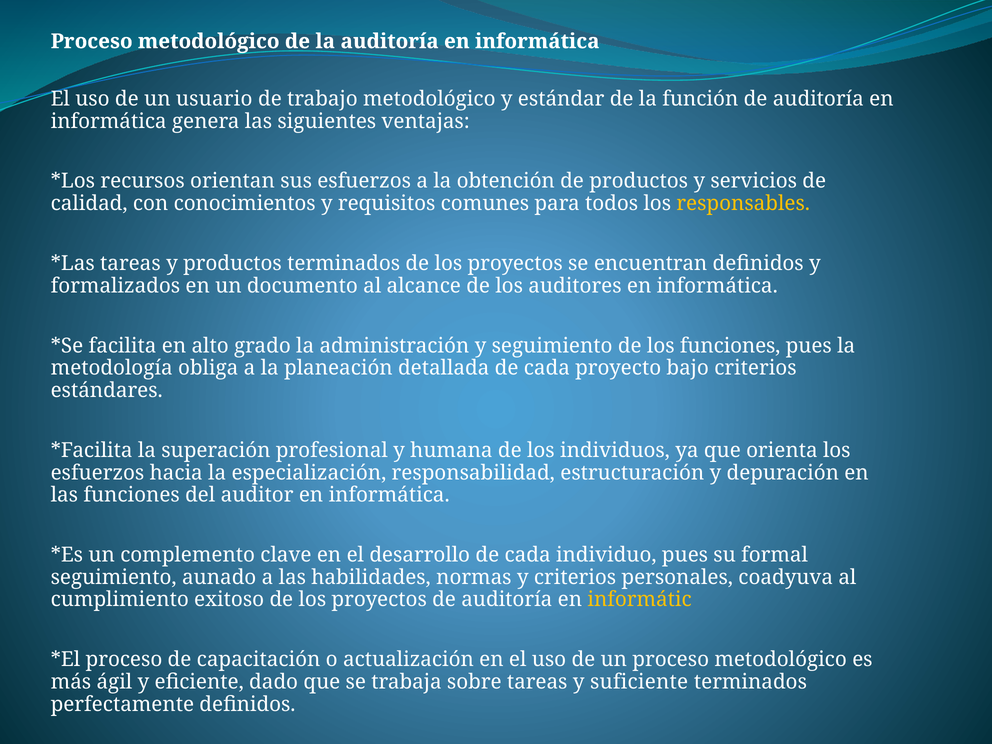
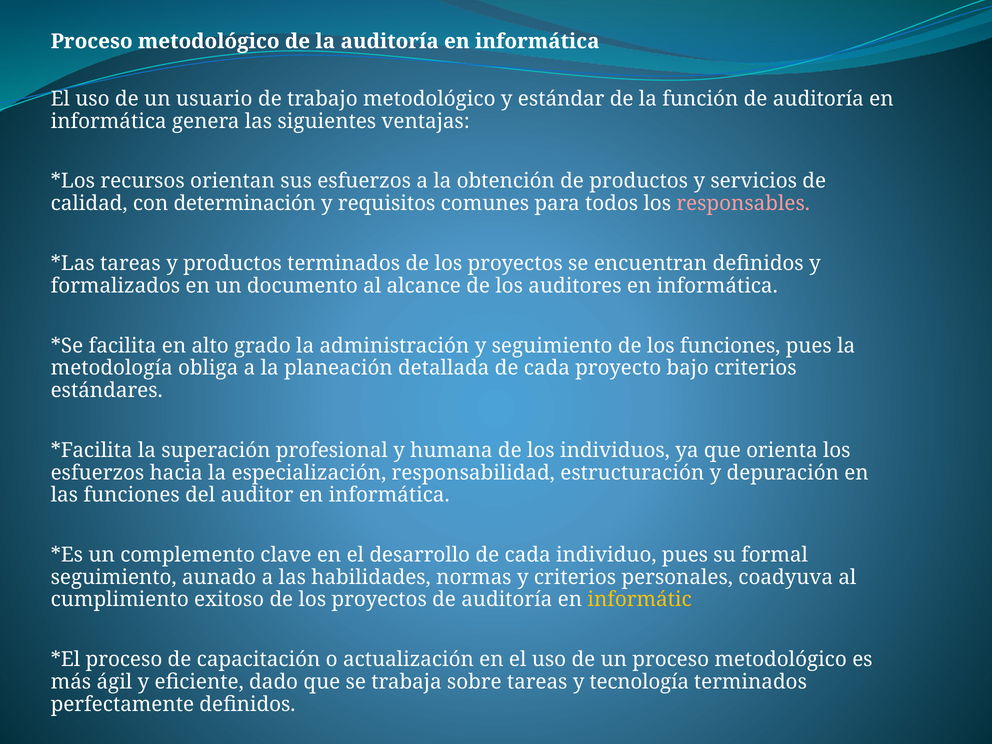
conocimientos: conocimientos -> determinación
responsables colour: yellow -> pink
suficiente: suficiente -> tecnología
